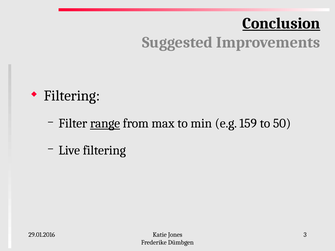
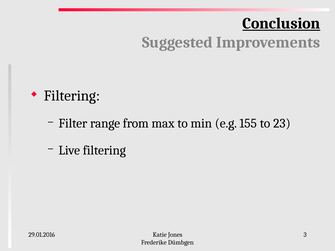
range underline: present -> none
159: 159 -> 155
50: 50 -> 23
